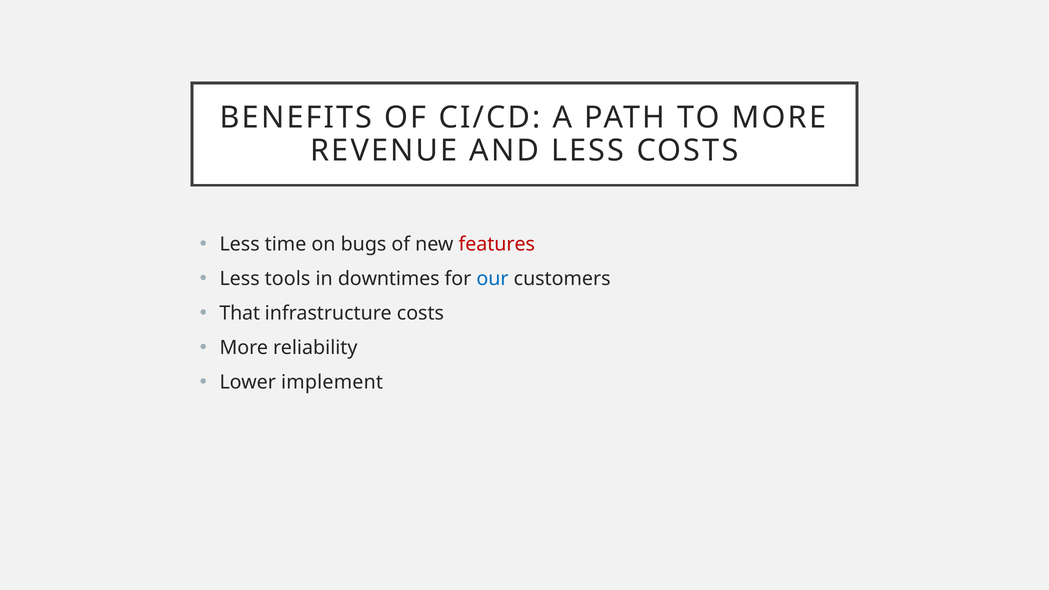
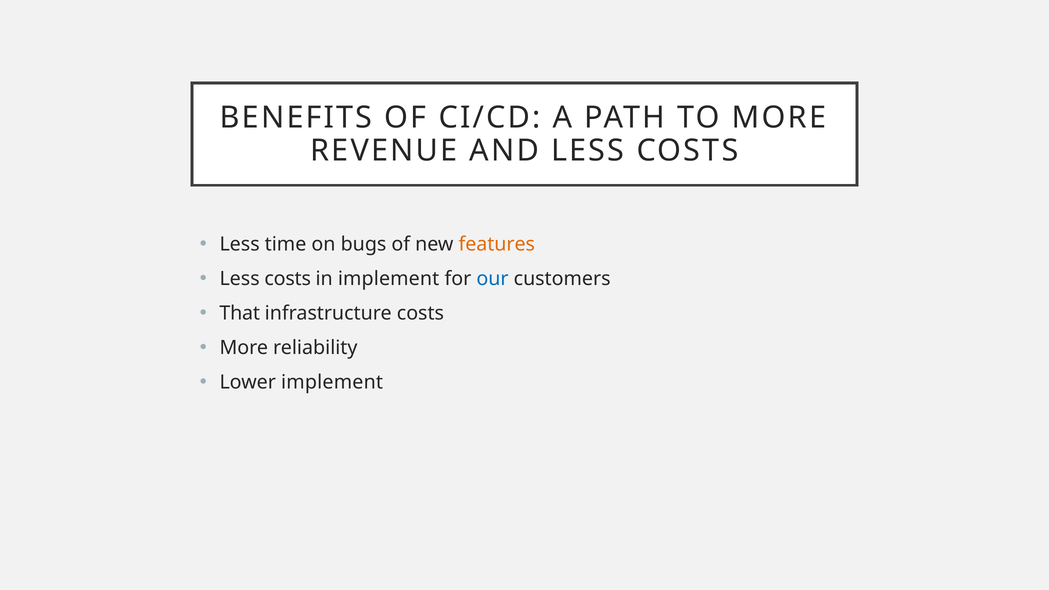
features colour: red -> orange
tools at (288, 279): tools -> costs
in downtimes: downtimes -> implement
